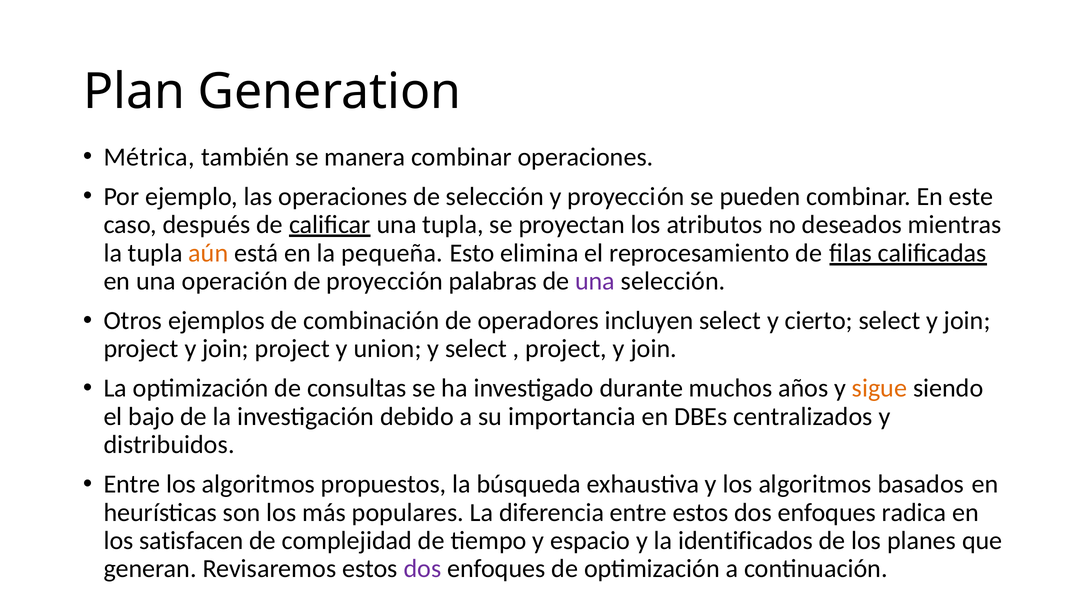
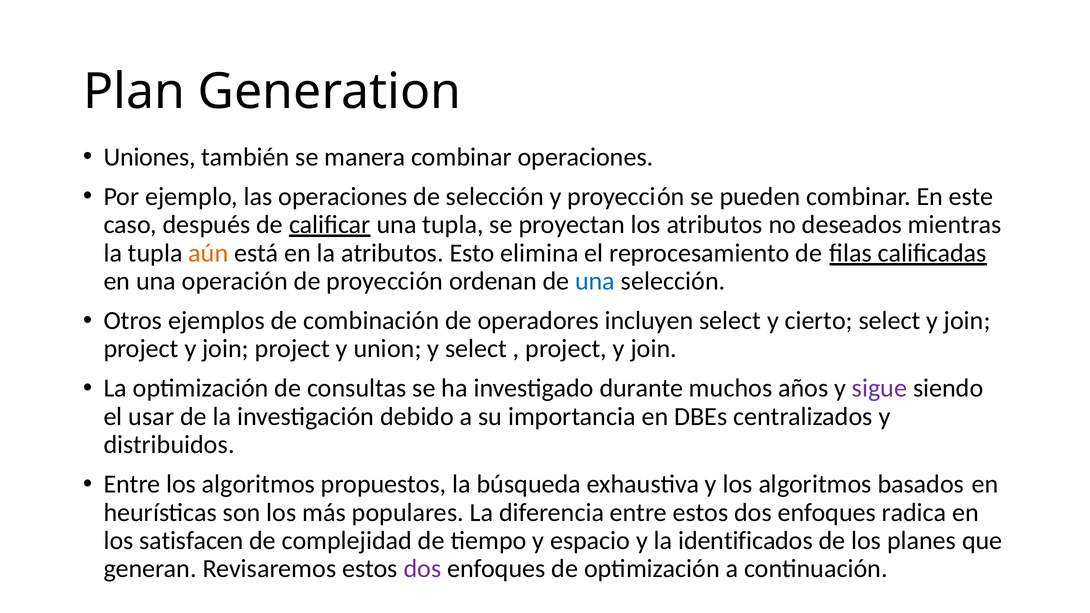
Métrica: Métrica -> Uniones
la pequeña: pequeña -> atributos
palabras: palabras -> ordenan
una at (595, 281) colour: purple -> blue
sigue colour: orange -> purple
bajo: bajo -> usar
